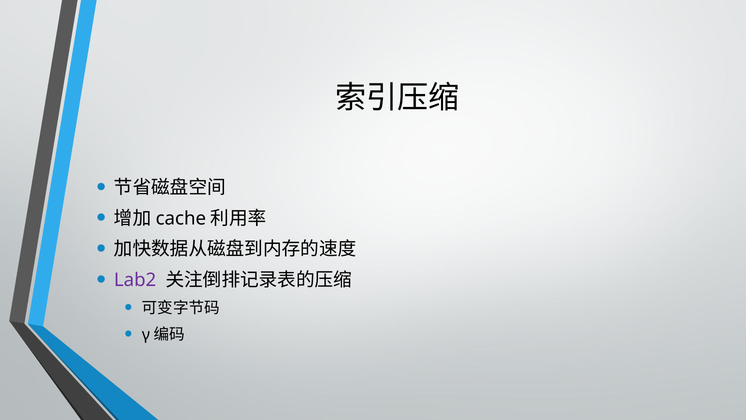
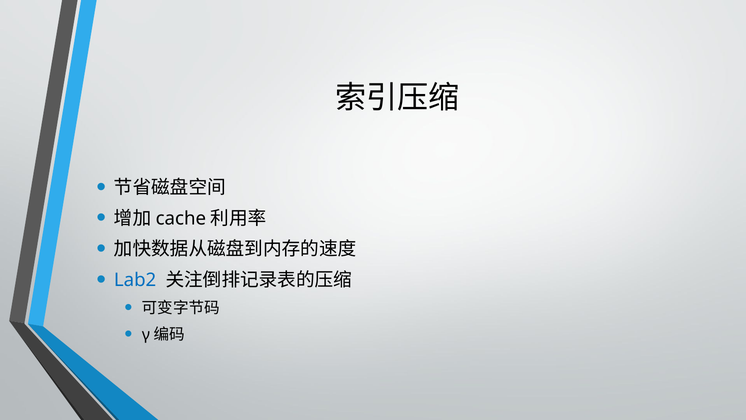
Lab2 colour: purple -> blue
